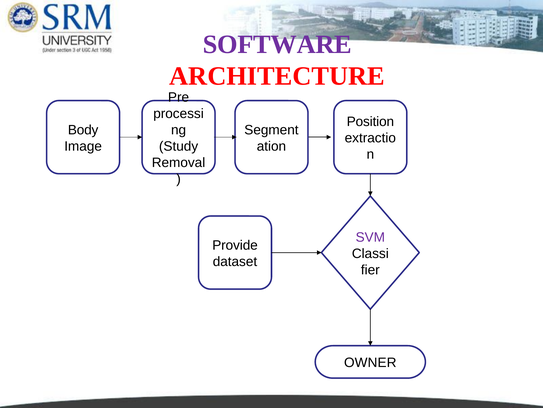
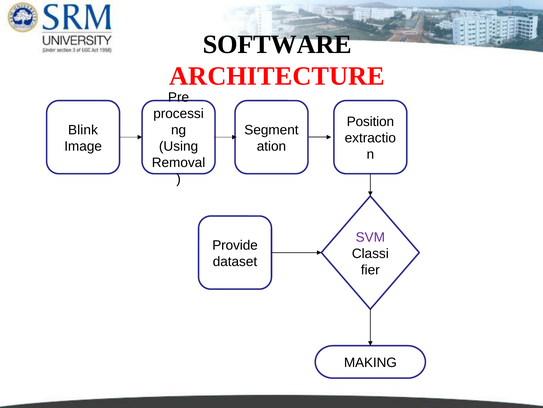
SOFTWARE colour: purple -> black
Body: Body -> Blink
Study: Study -> Using
OWNER: OWNER -> MAKING
